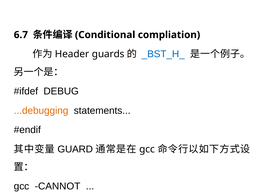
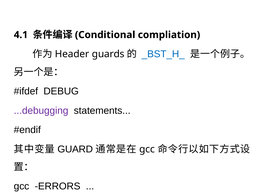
6.7: 6.7 -> 4.1
...debugging colour: orange -> purple
CANNOT: CANNOT -> ERRORS
